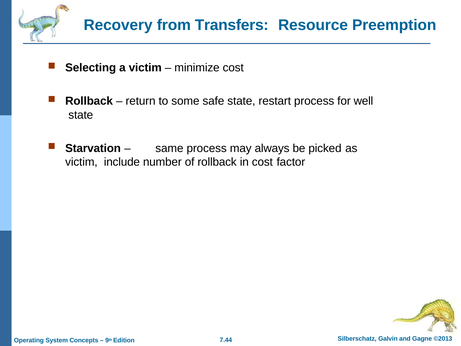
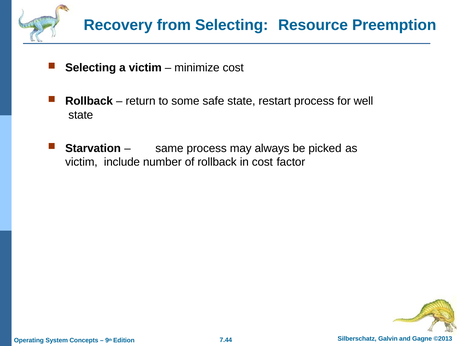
from Transfers: Transfers -> Selecting
